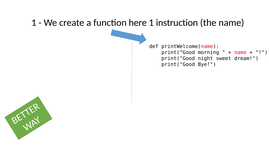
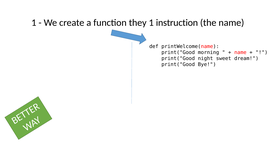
here: here -> they
